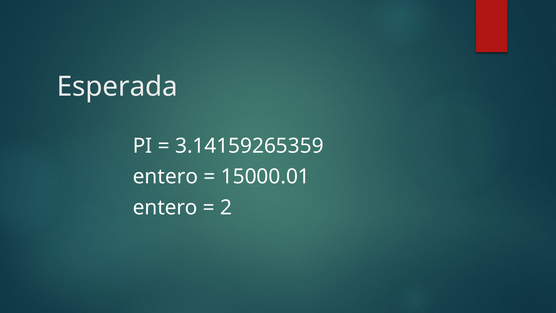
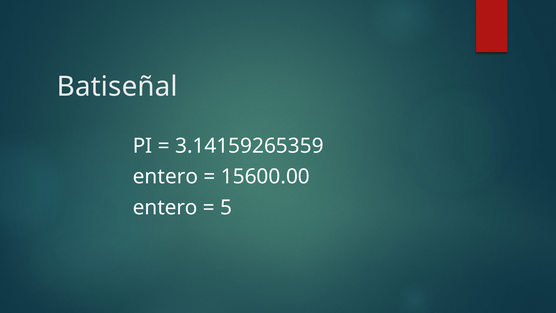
Esperada: Esperada -> Batiseñal
15000.01: 15000.01 -> 15600.00
2: 2 -> 5
